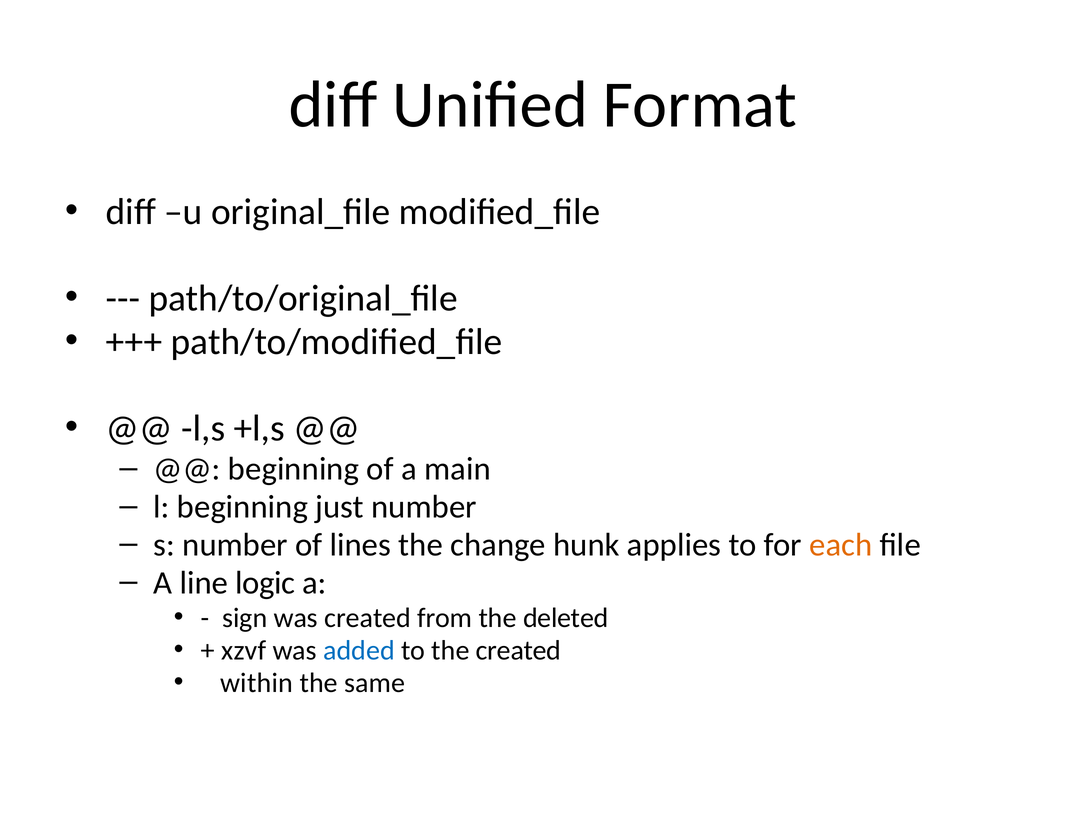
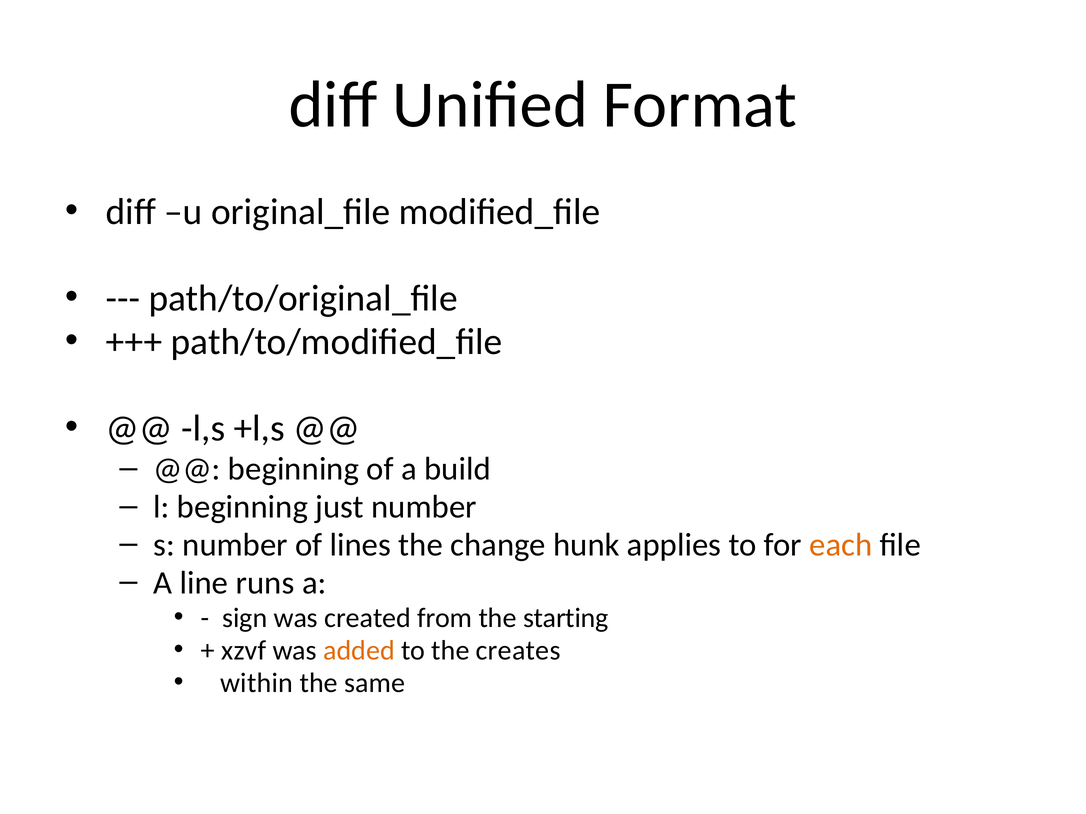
main: main -> build
logic: logic -> runs
deleted: deleted -> starting
added colour: blue -> orange
the created: created -> creates
